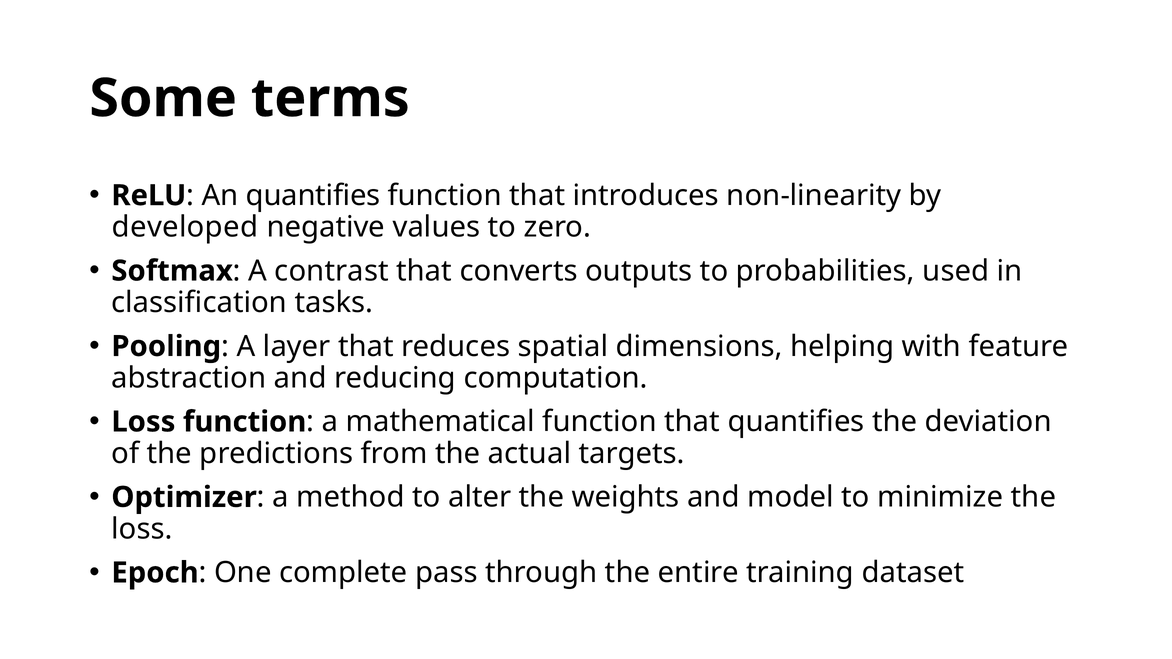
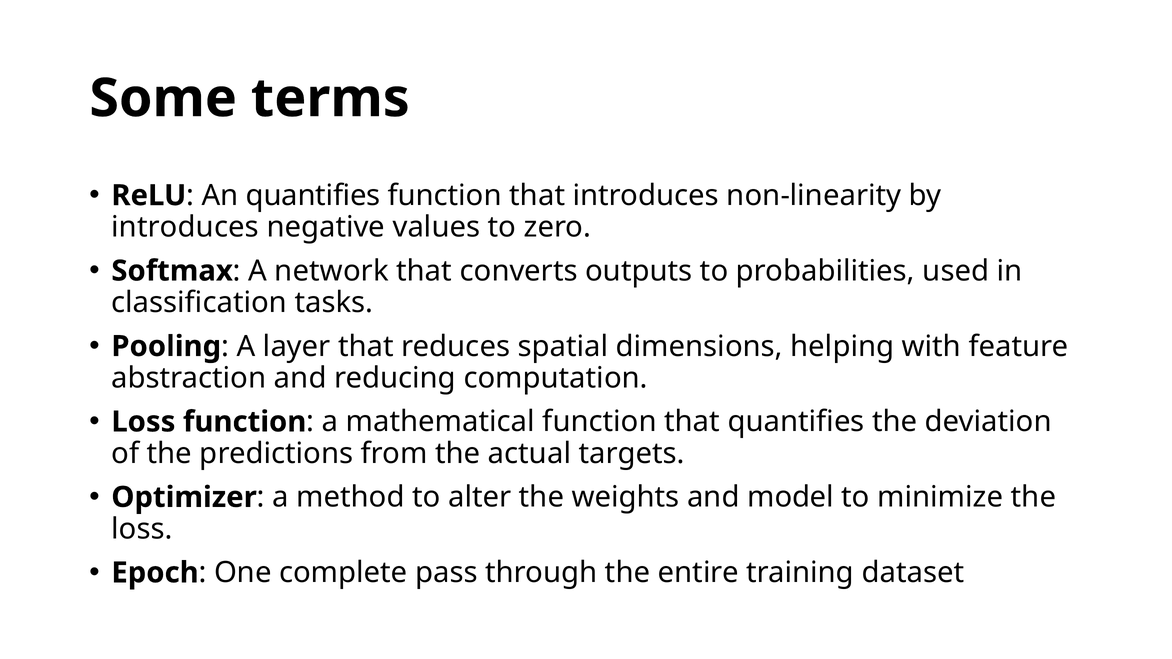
developed at (185, 227): developed -> introduces
contrast: contrast -> network
